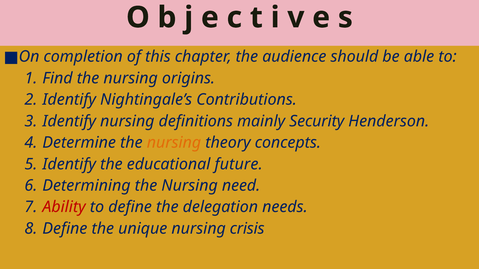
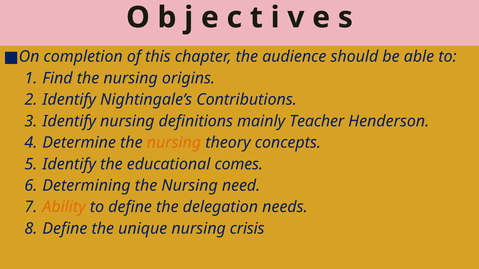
Security: Security -> Teacher
future: future -> comes
Ability colour: red -> orange
